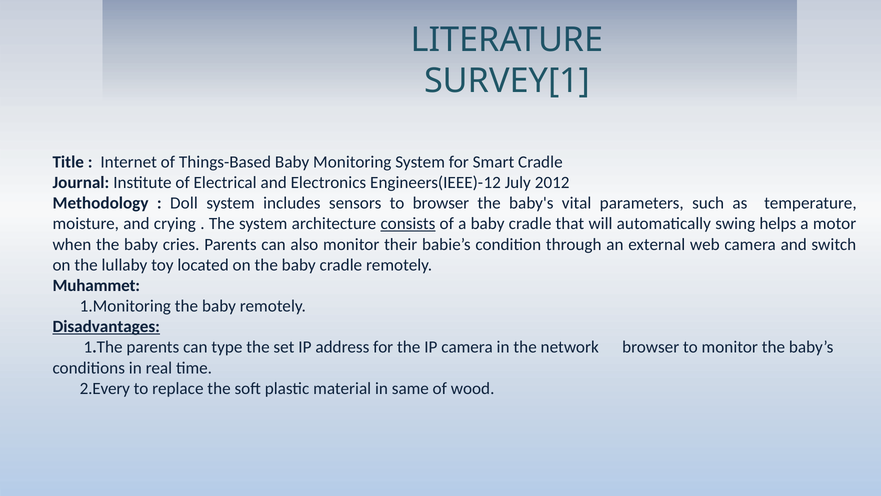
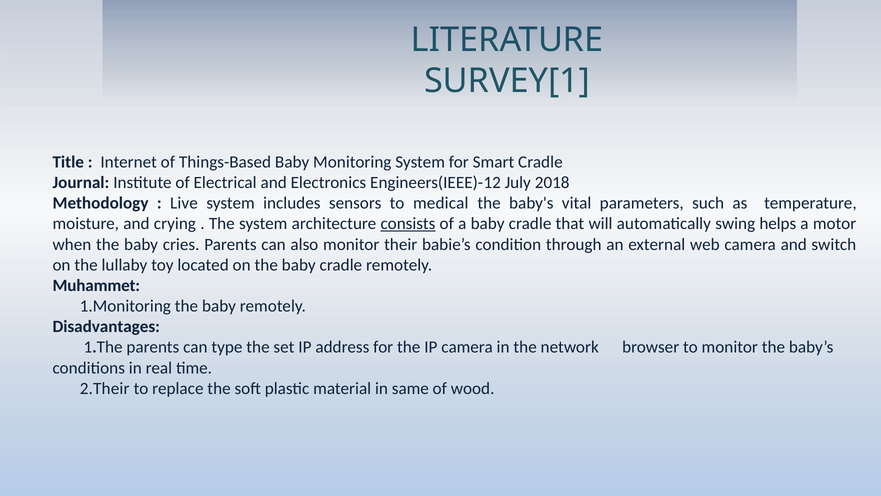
2012: 2012 -> 2018
Doll: Doll -> Live
to browser: browser -> medical
Disadvantages underline: present -> none
2.Every: 2.Every -> 2.Their
